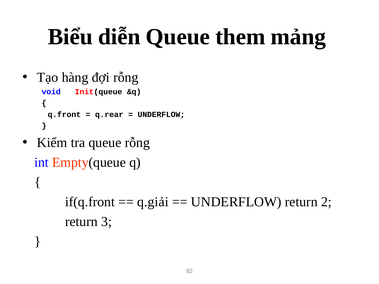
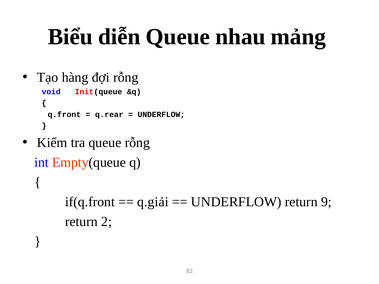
them: them -> nhau
2: 2 -> 9
3: 3 -> 2
